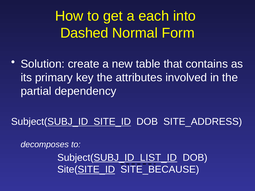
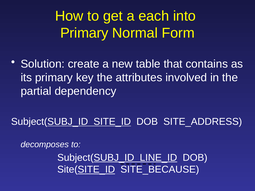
Dashed at (84, 33): Dashed -> Primary
LIST_ID: LIST_ID -> LINE_ID
